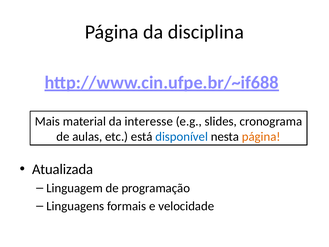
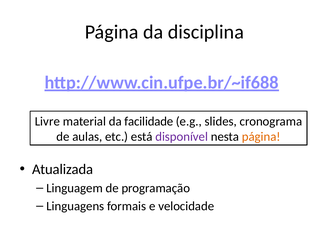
Mais: Mais -> Livre
interesse: interesse -> facilidade
disponível colour: blue -> purple
